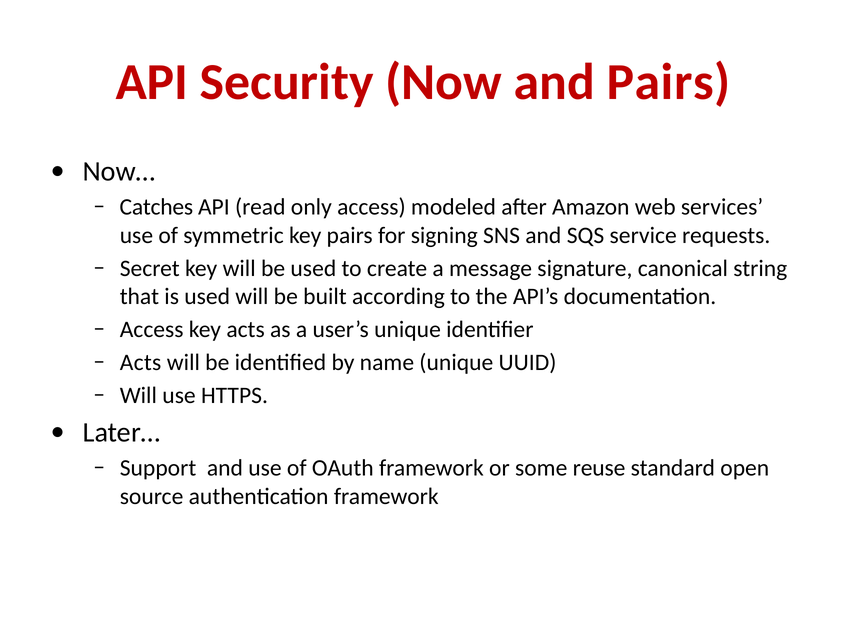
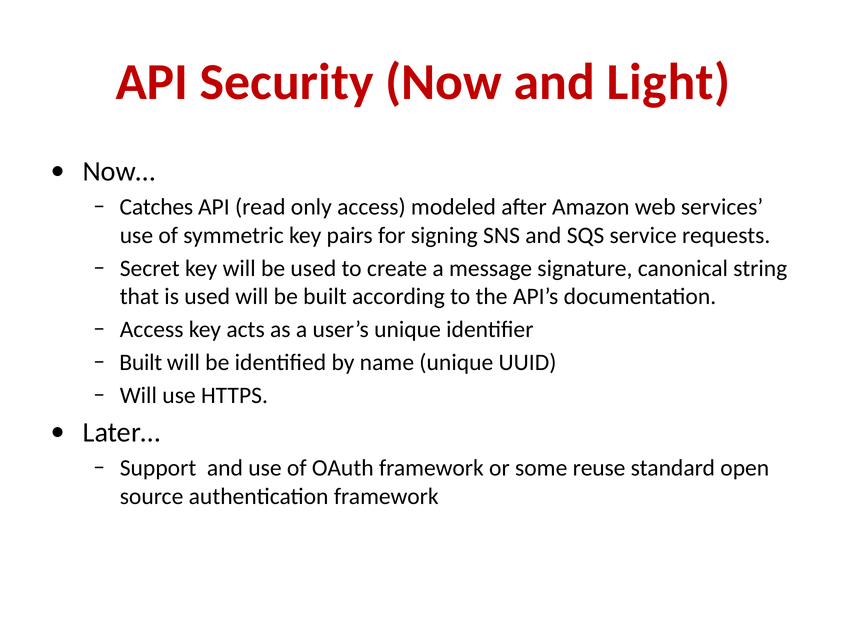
and Pairs: Pairs -> Light
Acts at (141, 363): Acts -> Built
